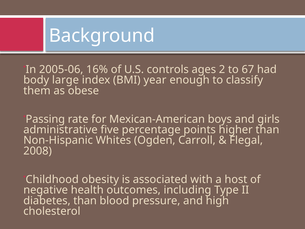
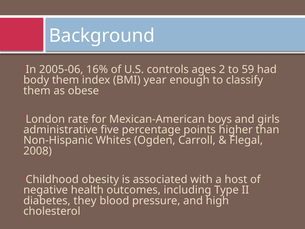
67: 67 -> 59
body large: large -> them
Passing: Passing -> London
diabetes than: than -> they
